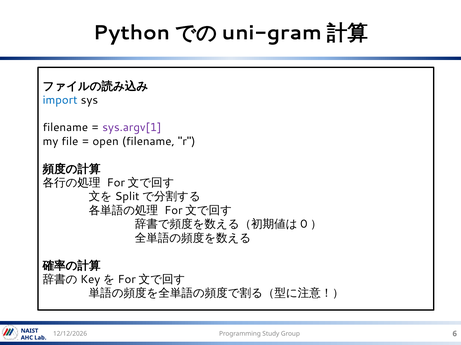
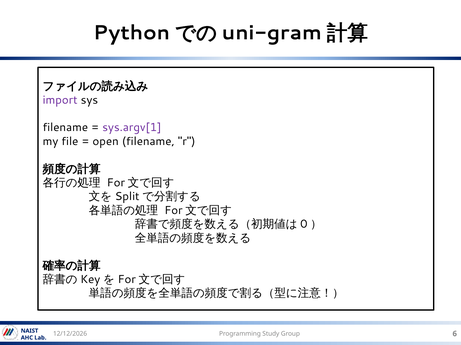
import colour: blue -> purple
